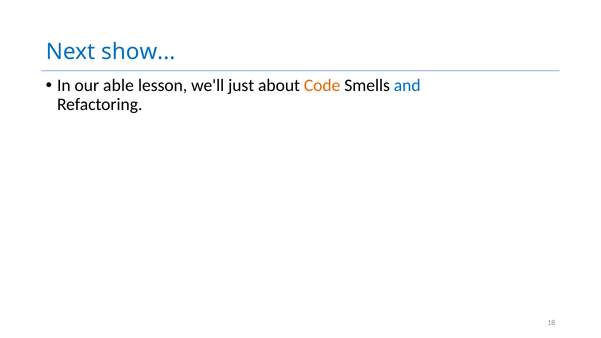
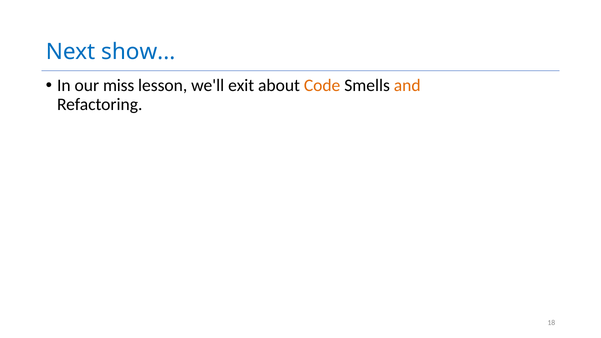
able: able -> miss
just: just -> exit
and colour: blue -> orange
